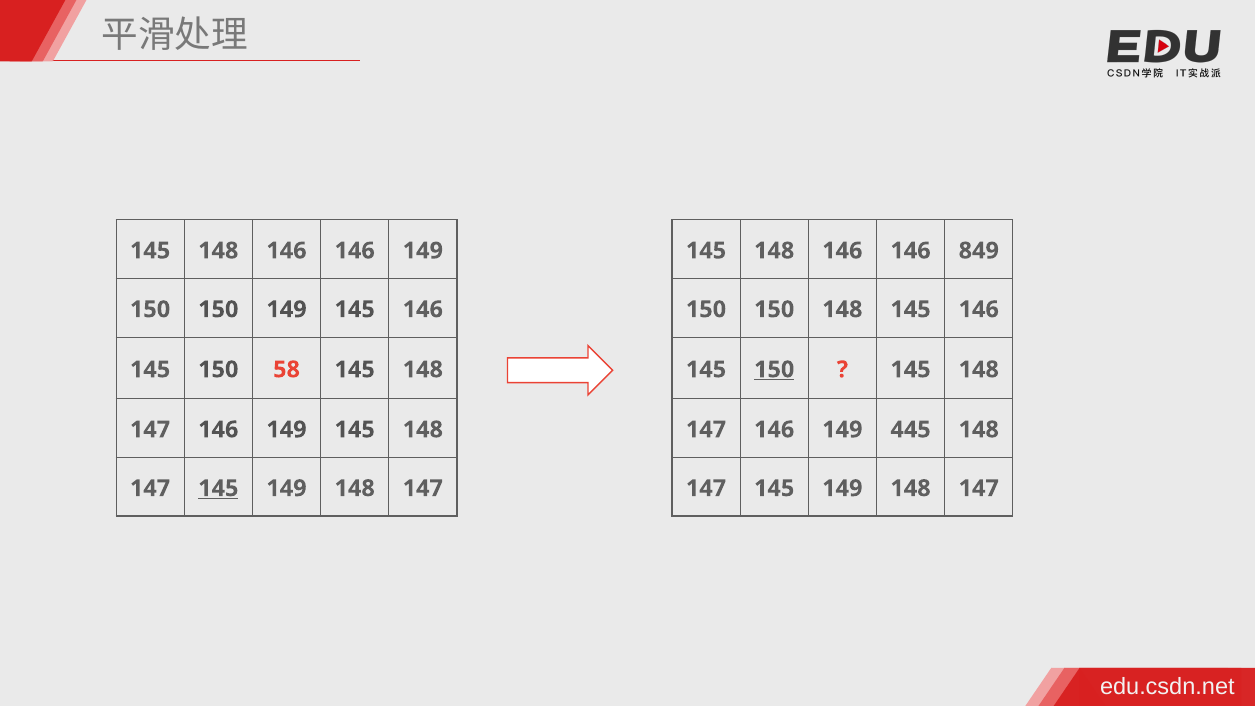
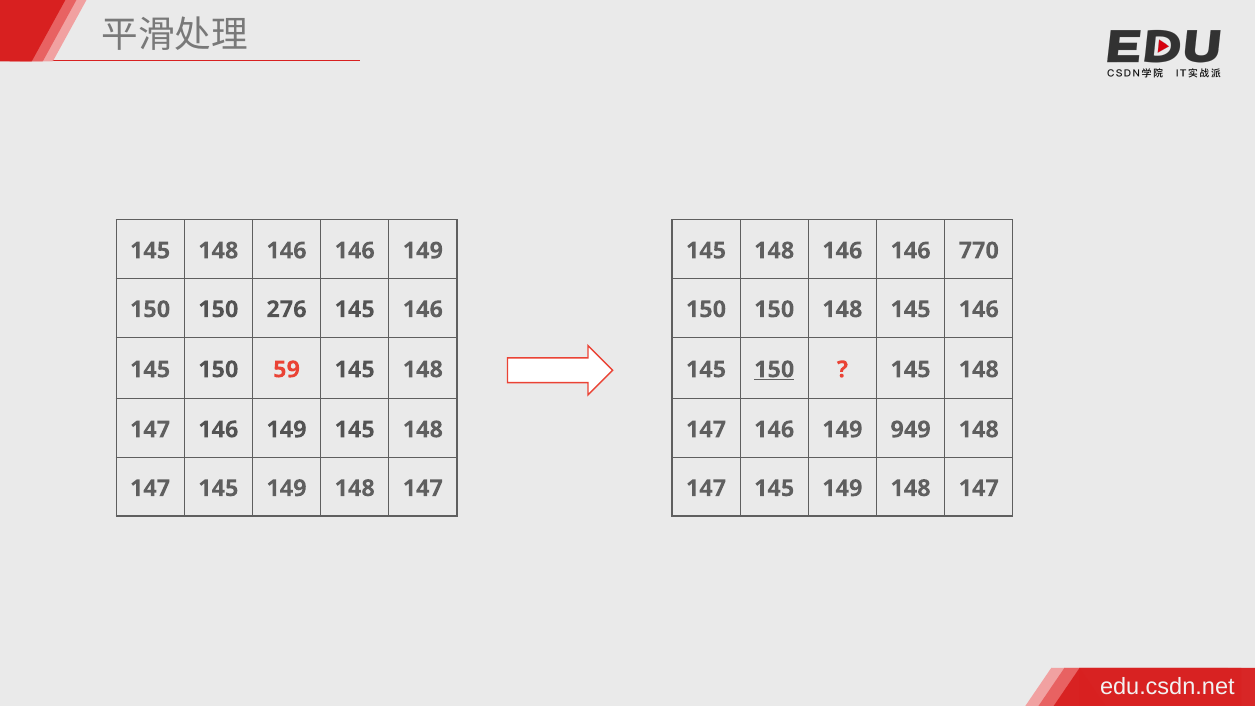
849: 849 -> 770
150 149: 149 -> 276
58: 58 -> 59
445: 445 -> 949
145 at (218, 488) underline: present -> none
